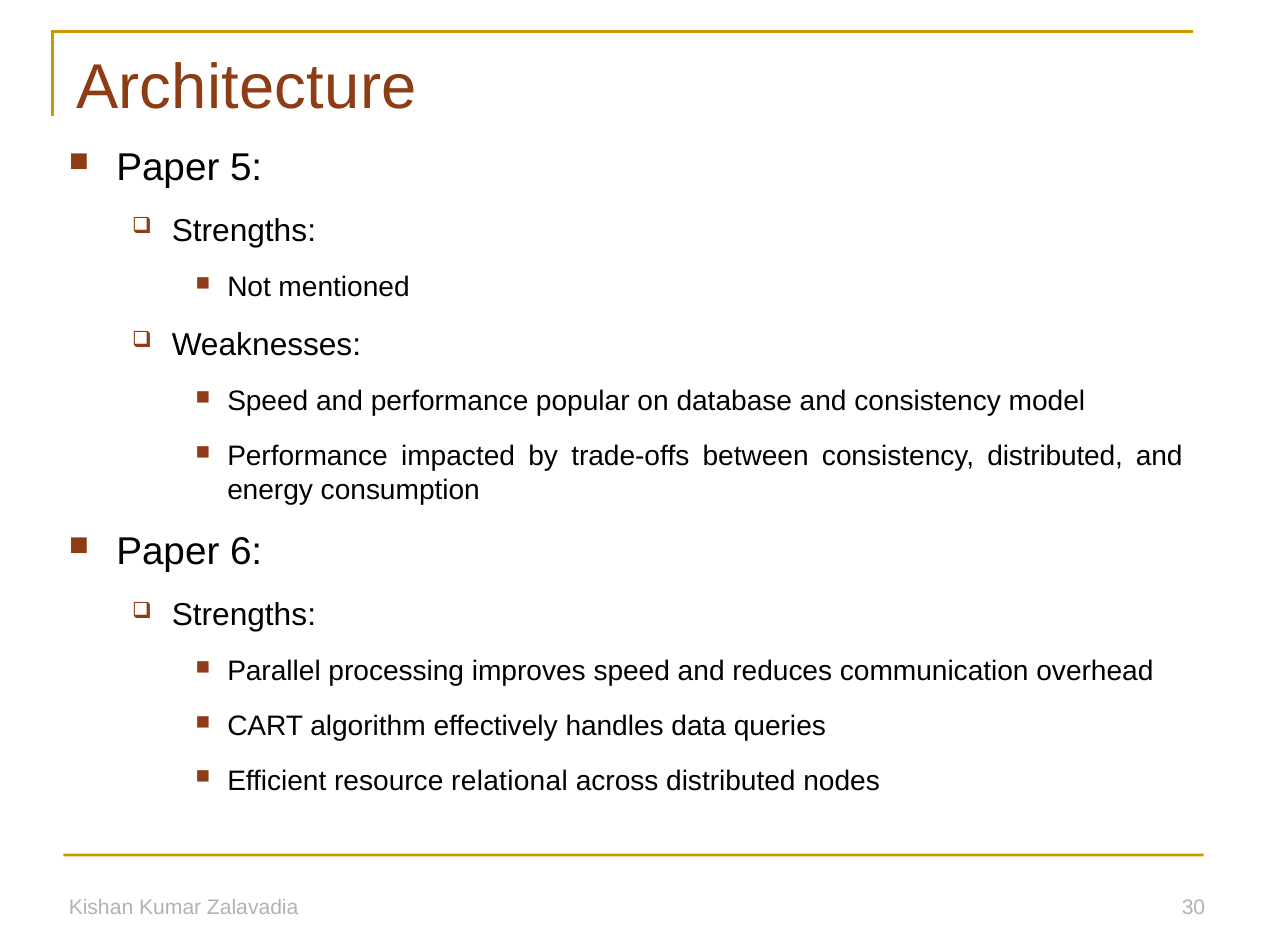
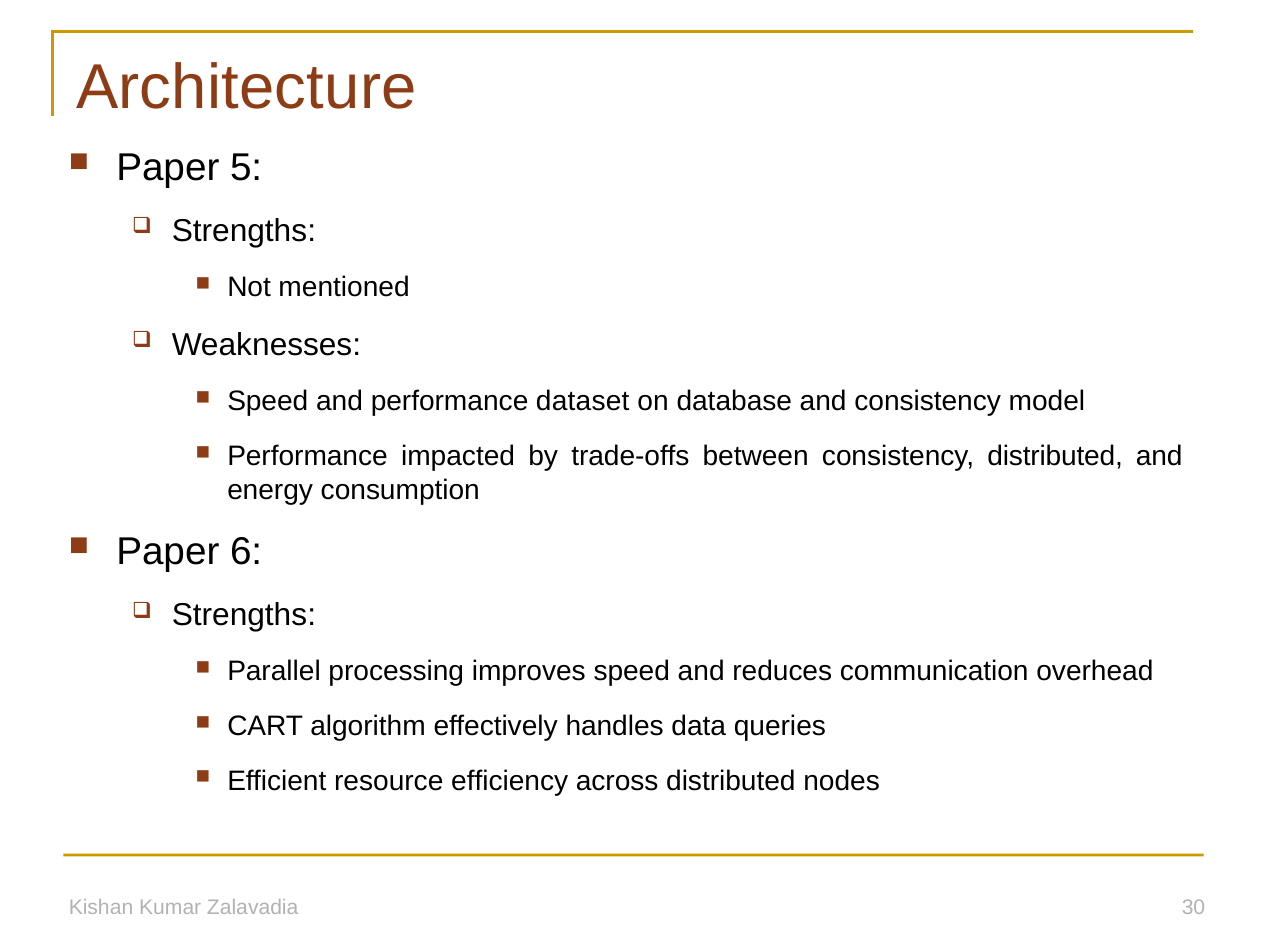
popular: popular -> dataset
relational: relational -> efficiency
